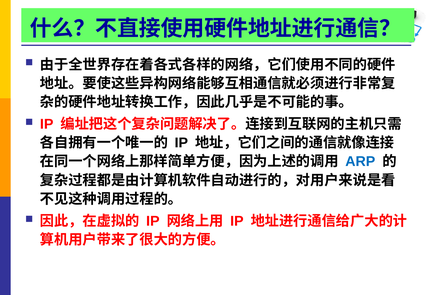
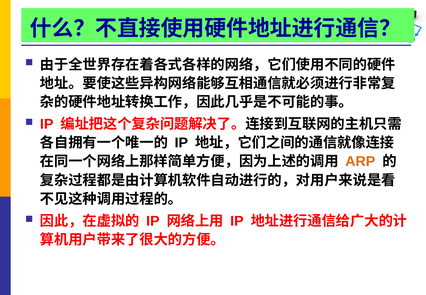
ARP colour: blue -> orange
